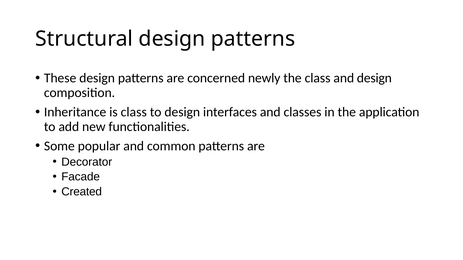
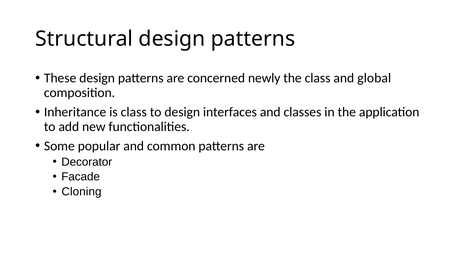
and design: design -> global
Created: Created -> Cloning
